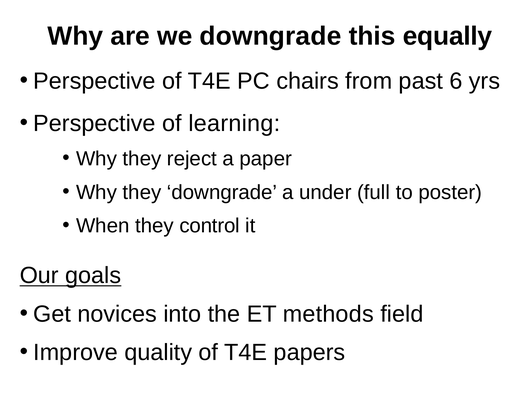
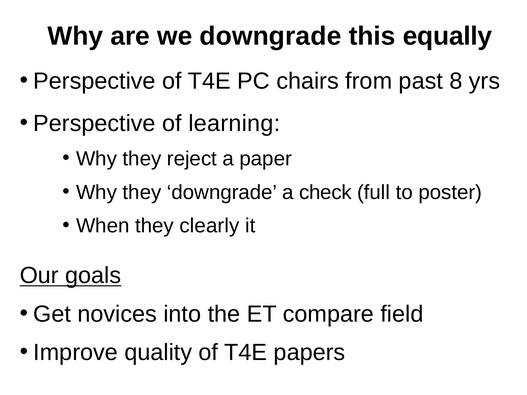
6: 6 -> 8
under: under -> check
control: control -> clearly
methods: methods -> compare
